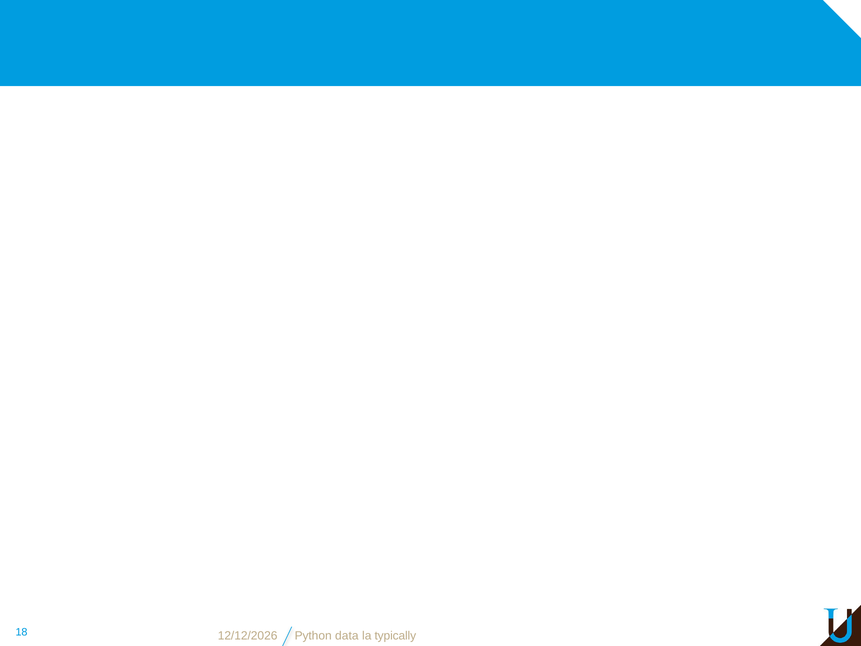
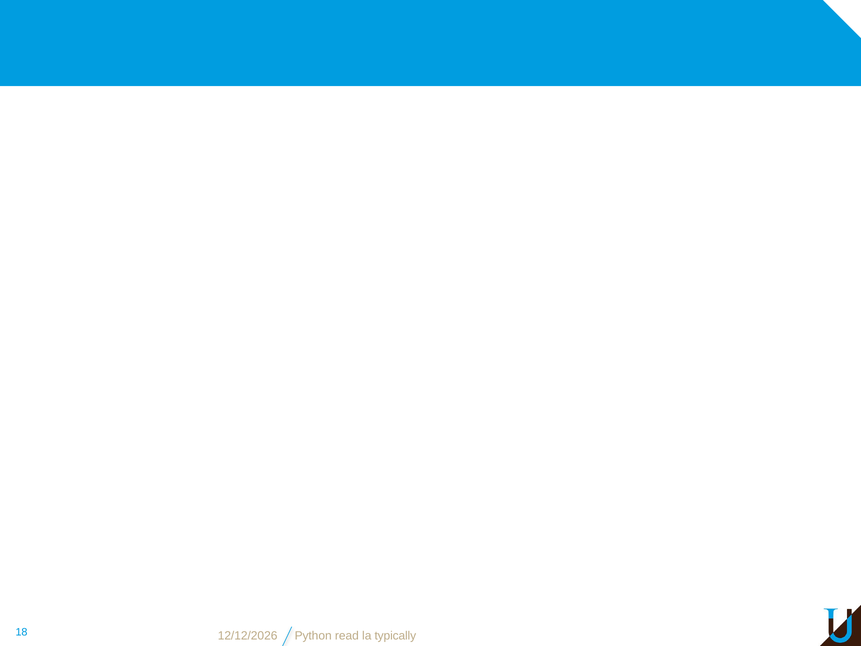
data: data -> read
